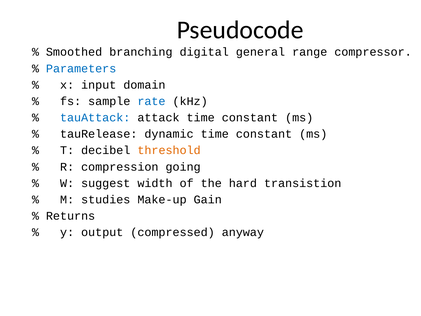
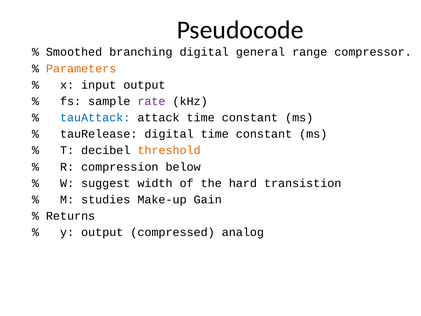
Parameters colour: blue -> orange
input domain: domain -> output
rate colour: blue -> purple
tauRelease dynamic: dynamic -> digital
going: going -> below
anyway: anyway -> analog
